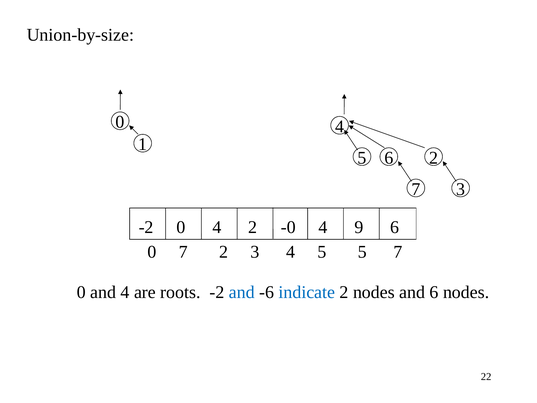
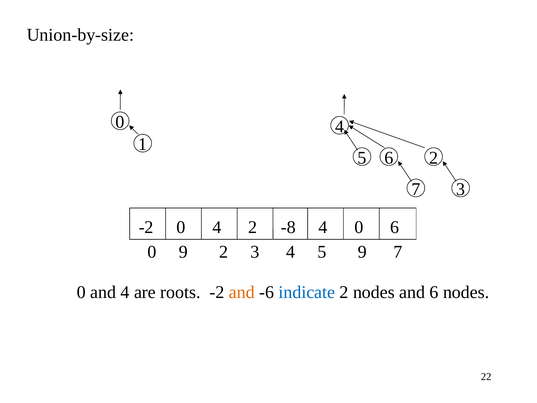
-0: -0 -> -8
4 9: 9 -> 0
0 7: 7 -> 9
5 5: 5 -> 9
and at (242, 292) colour: blue -> orange
